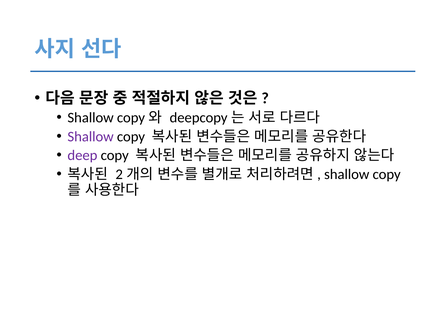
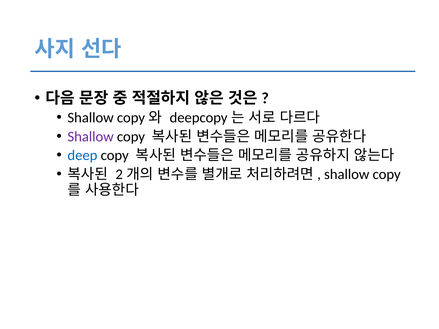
deep colour: purple -> blue
